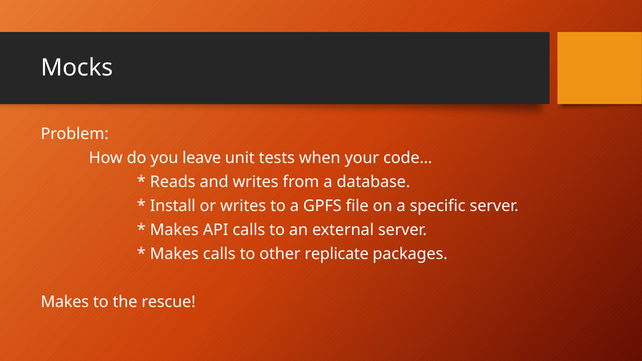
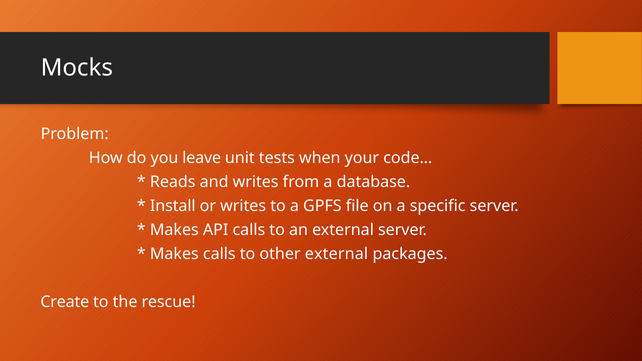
other replicate: replicate -> external
Makes at (65, 302): Makes -> Create
